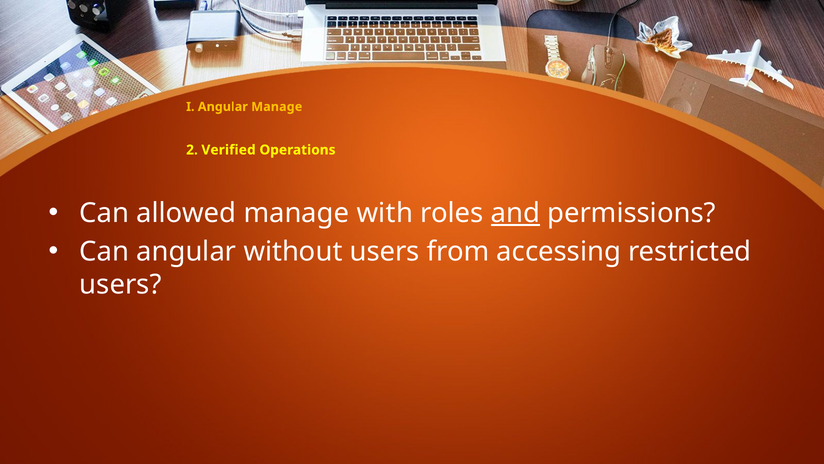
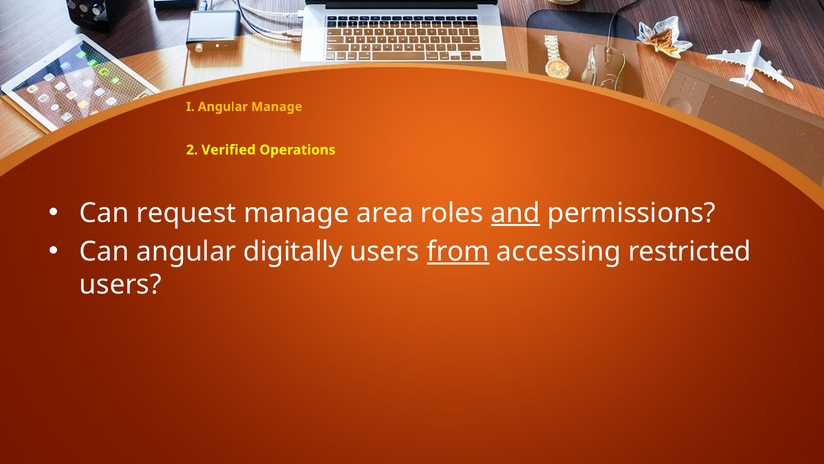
allowed: allowed -> request
with: with -> area
without: without -> digitally
from underline: none -> present
